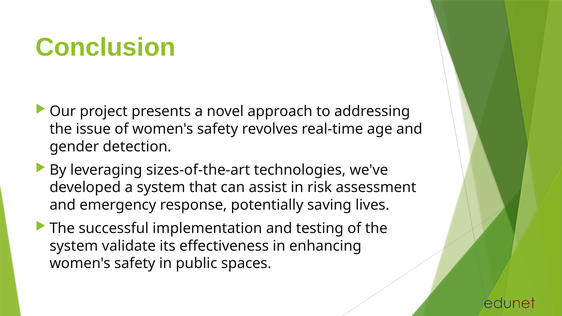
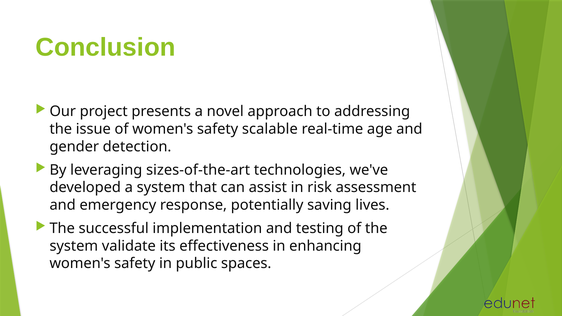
revolves: revolves -> scalable
